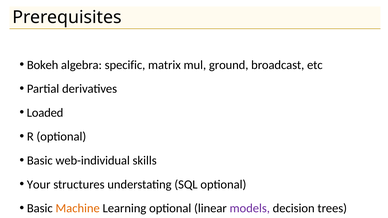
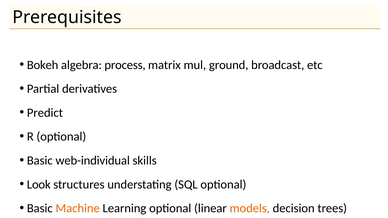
specific: specific -> process
Loaded: Loaded -> Predict
Your: Your -> Look
models colour: purple -> orange
